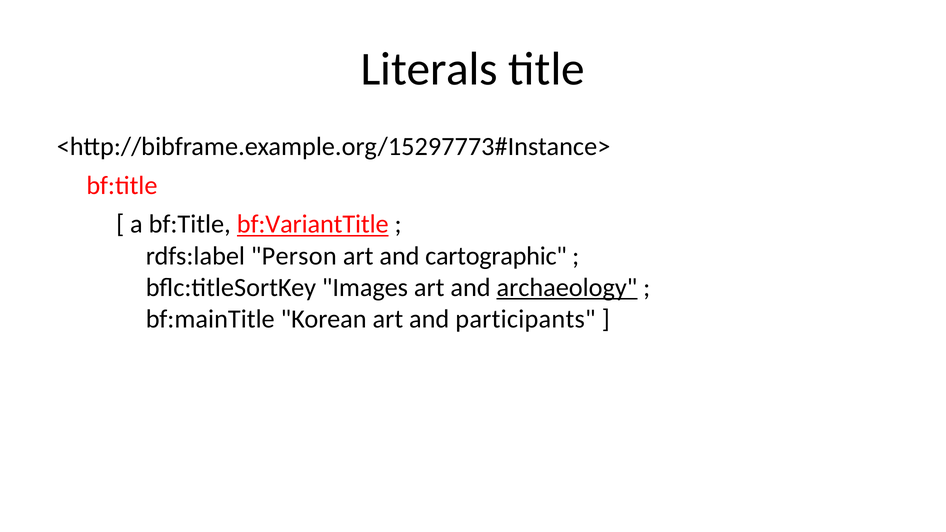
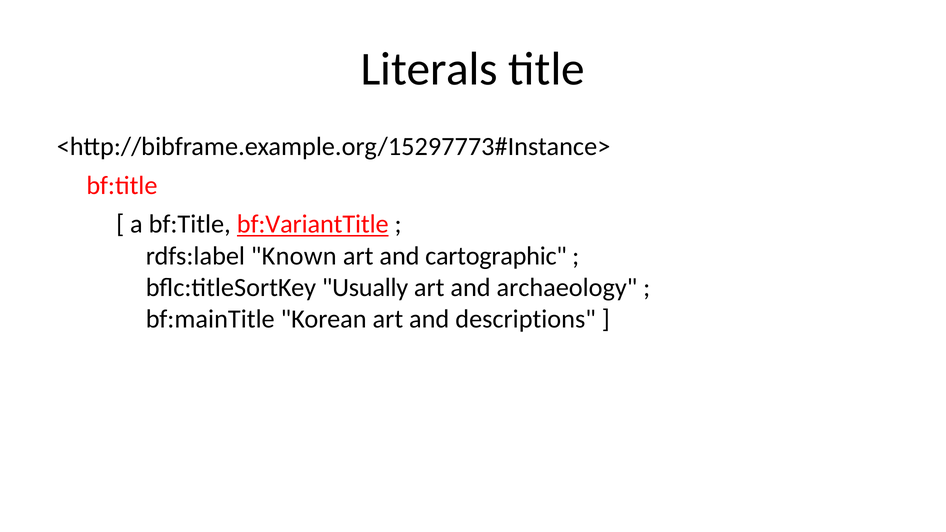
Person: Person -> Known
Images: Images -> Usually
archaeology underline: present -> none
participants: participants -> descriptions
